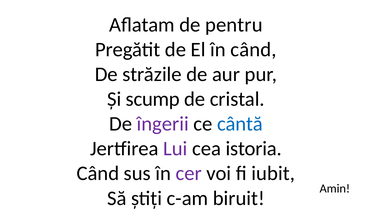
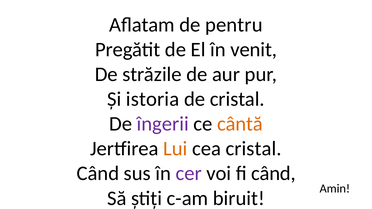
în când: când -> venit
scump: scump -> istoria
cântă colour: blue -> orange
Lui colour: purple -> orange
cea istoria: istoria -> cristal
fi iubit: iubit -> când
